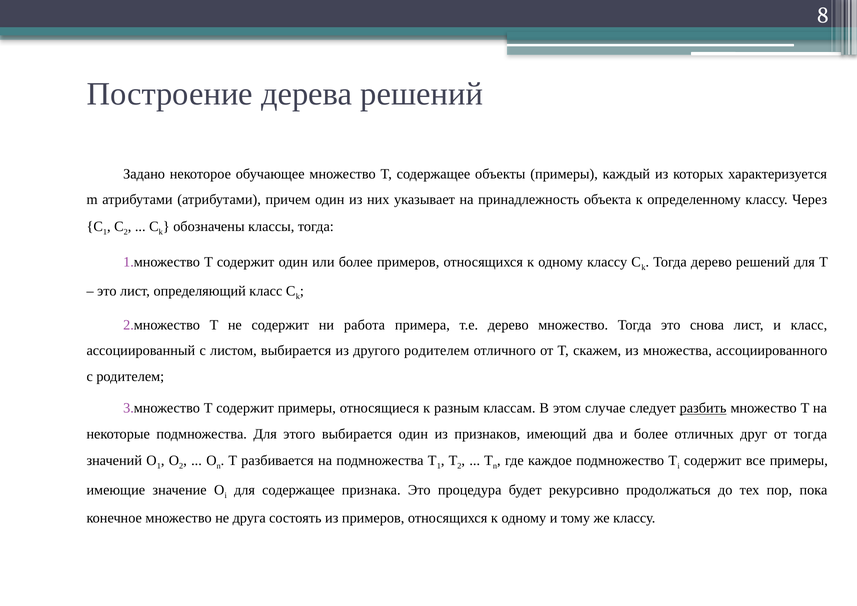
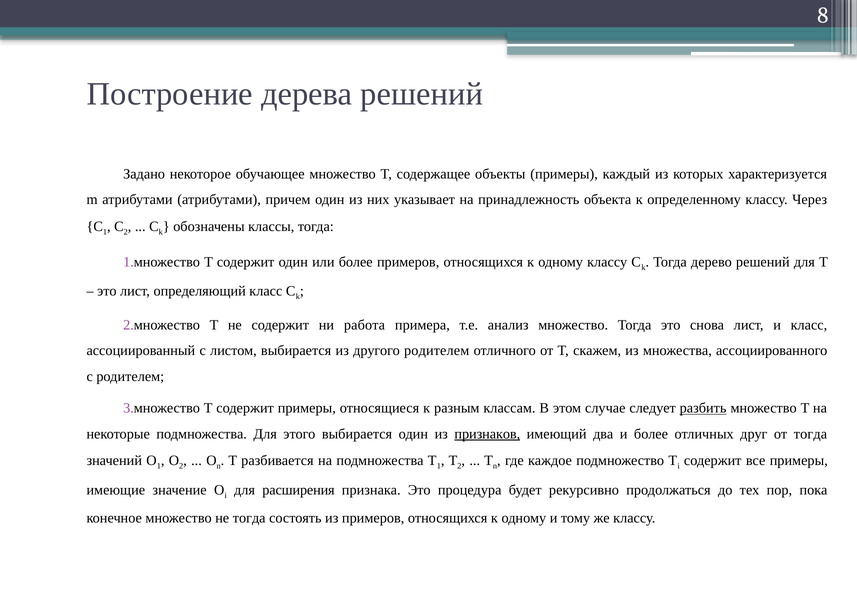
т.е дерево: дерево -> анализ
признаков underline: none -> present
для содержащее: содержащее -> расширения
не друга: друга -> тогда
